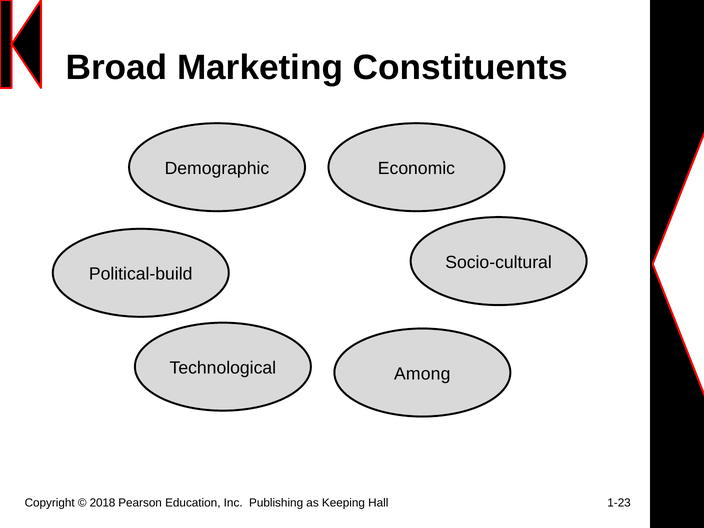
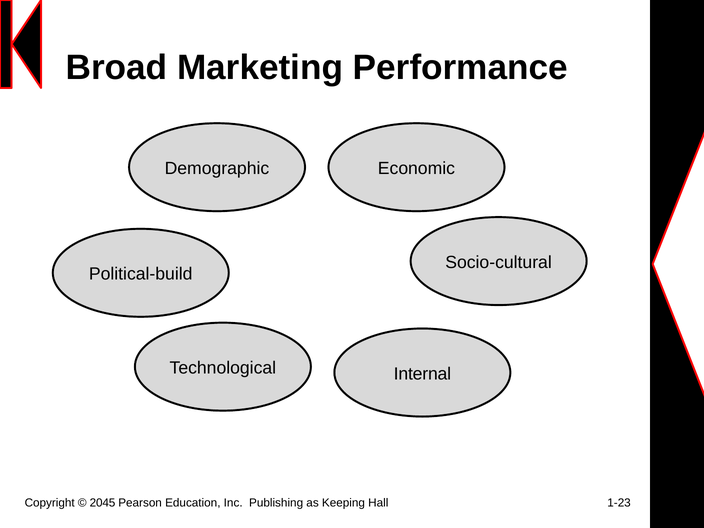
Constituents: Constituents -> Performance
Among: Among -> Internal
2018: 2018 -> 2045
